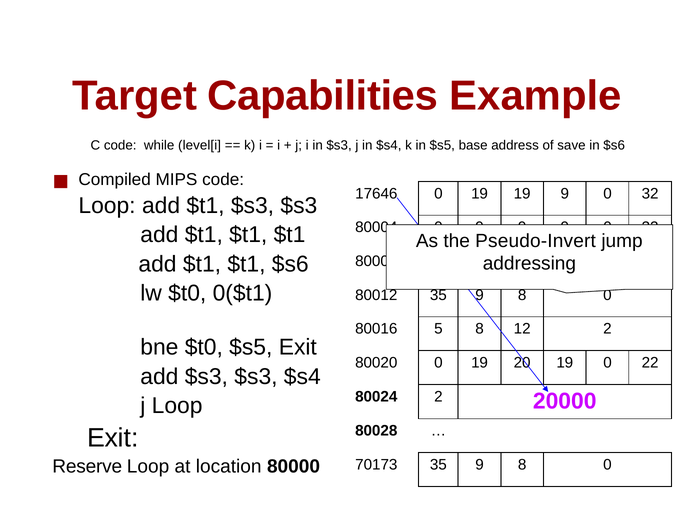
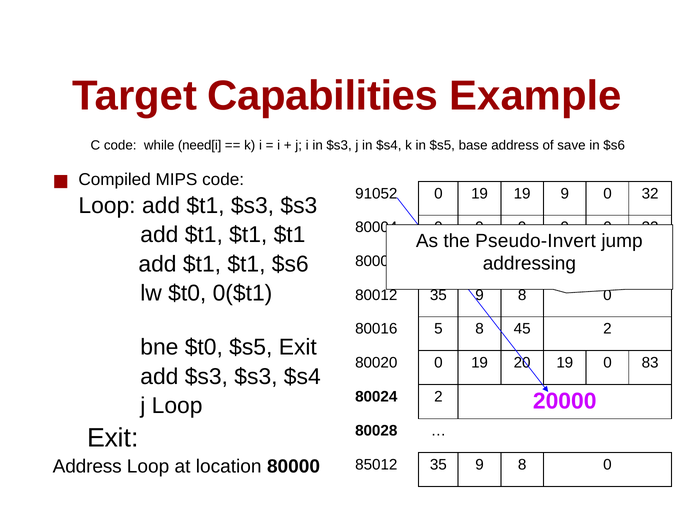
level[i: level[i -> need[i
17646: 17646 -> 91052
12: 12 -> 45
22: 22 -> 83
Reserve at (87, 467): Reserve -> Address
70173: 70173 -> 85012
